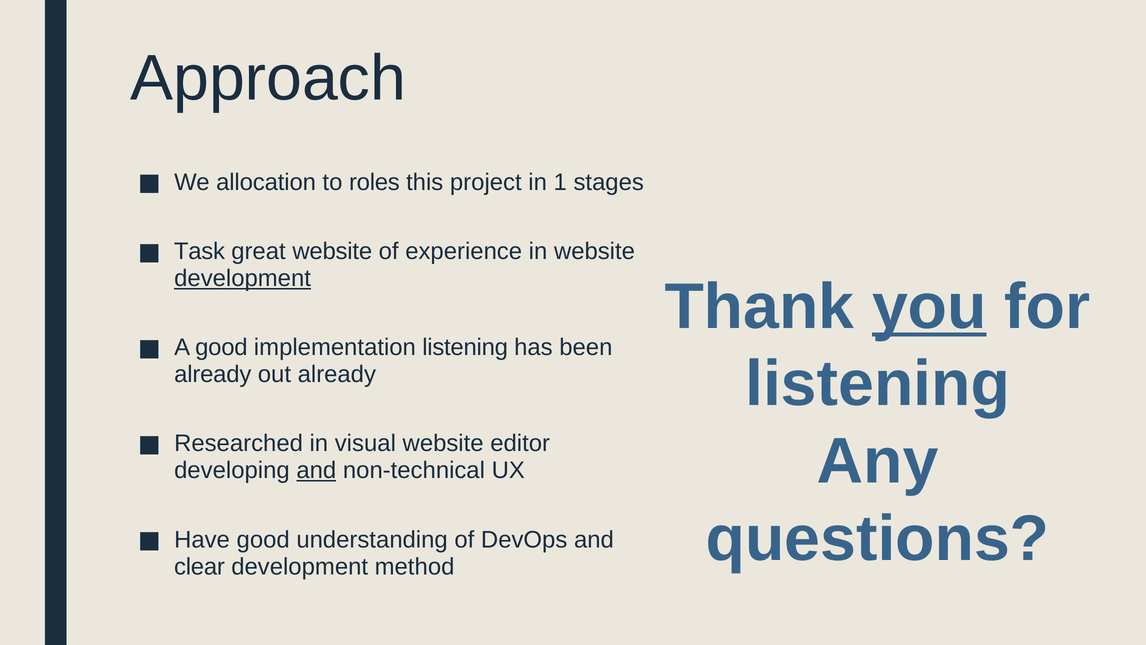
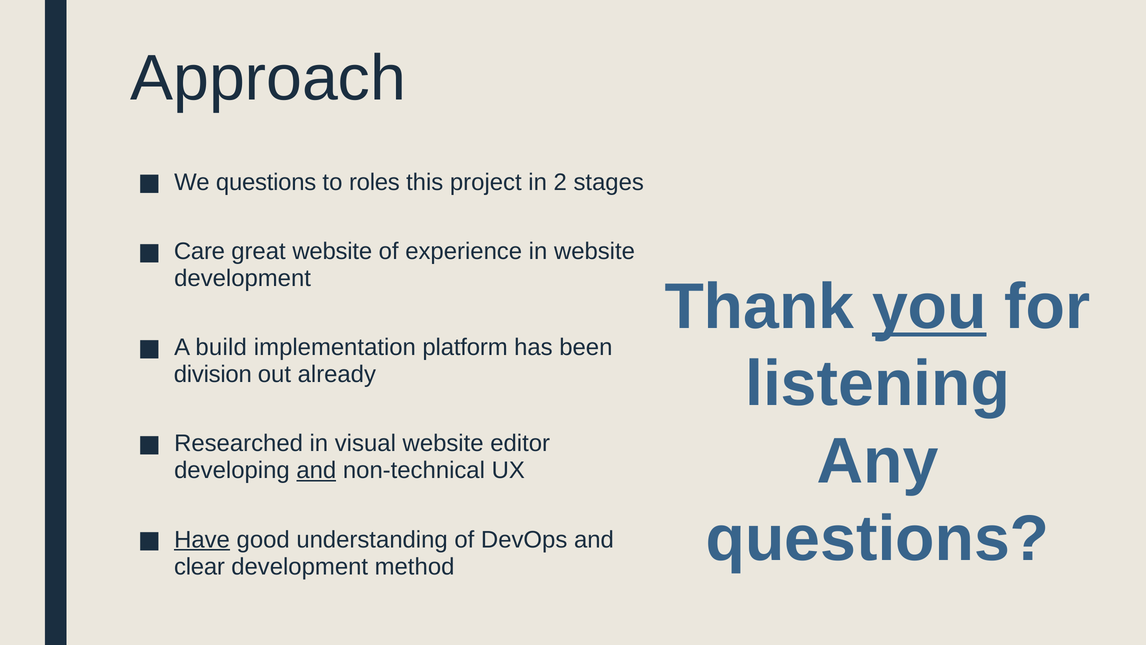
We allocation: allocation -> questions
1: 1 -> 2
Task: Task -> Care
development at (243, 278) underline: present -> none
A good: good -> build
implementation listening: listening -> platform
already at (213, 374): already -> division
Have underline: none -> present
